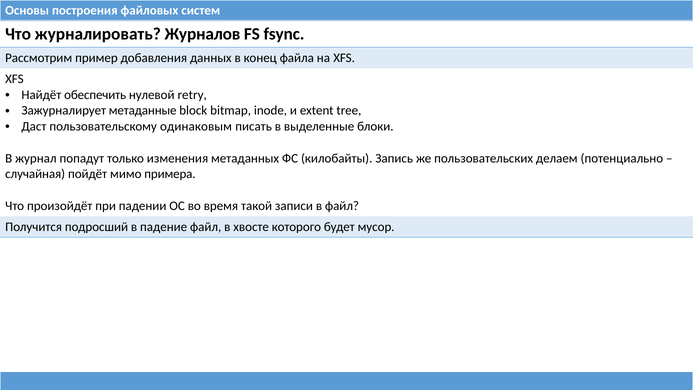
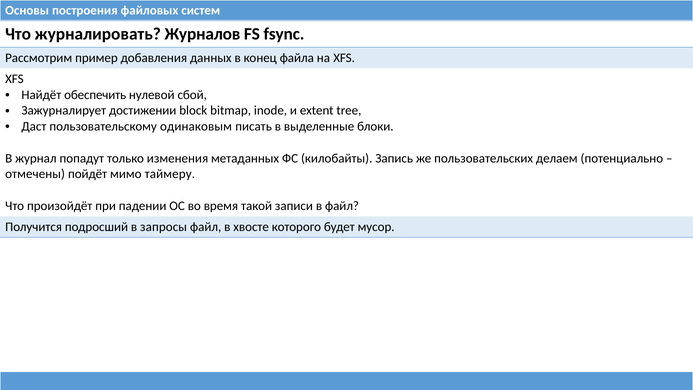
retry: retry -> сбой
метаданные: метаданные -> достижении
случайная: случайная -> отмечены
примера: примера -> таймеру
падение: падение -> запросы
